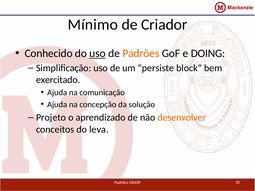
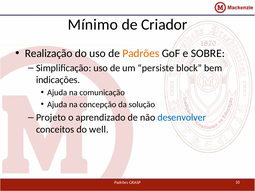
Conhecido: Conhecido -> Realização
uso at (98, 54) underline: present -> none
DOING: DOING -> SOBRE
exercitado: exercitado -> indicações
desenvolver colour: orange -> blue
leva: leva -> well
